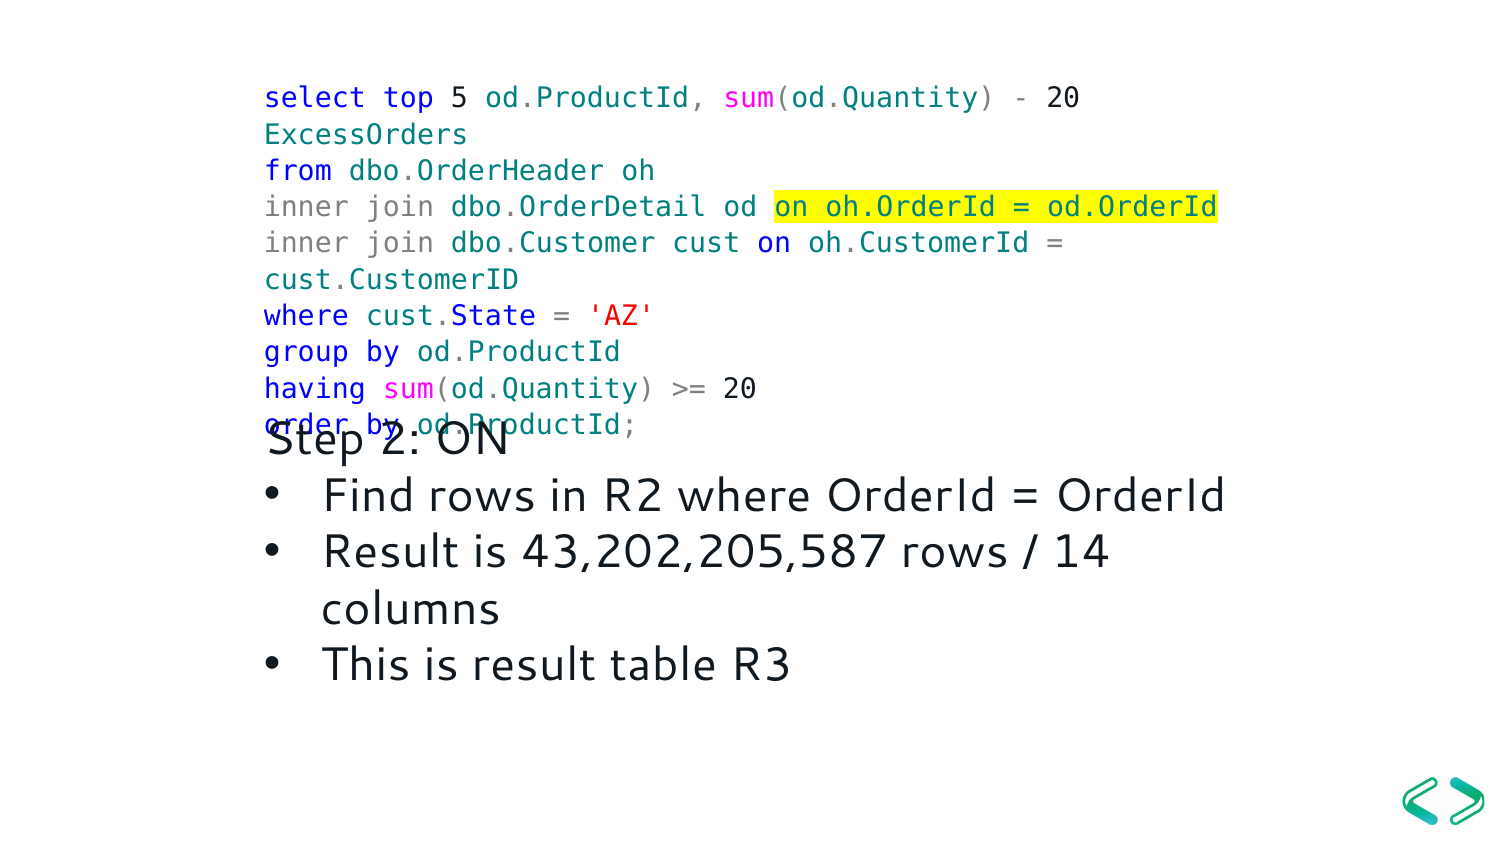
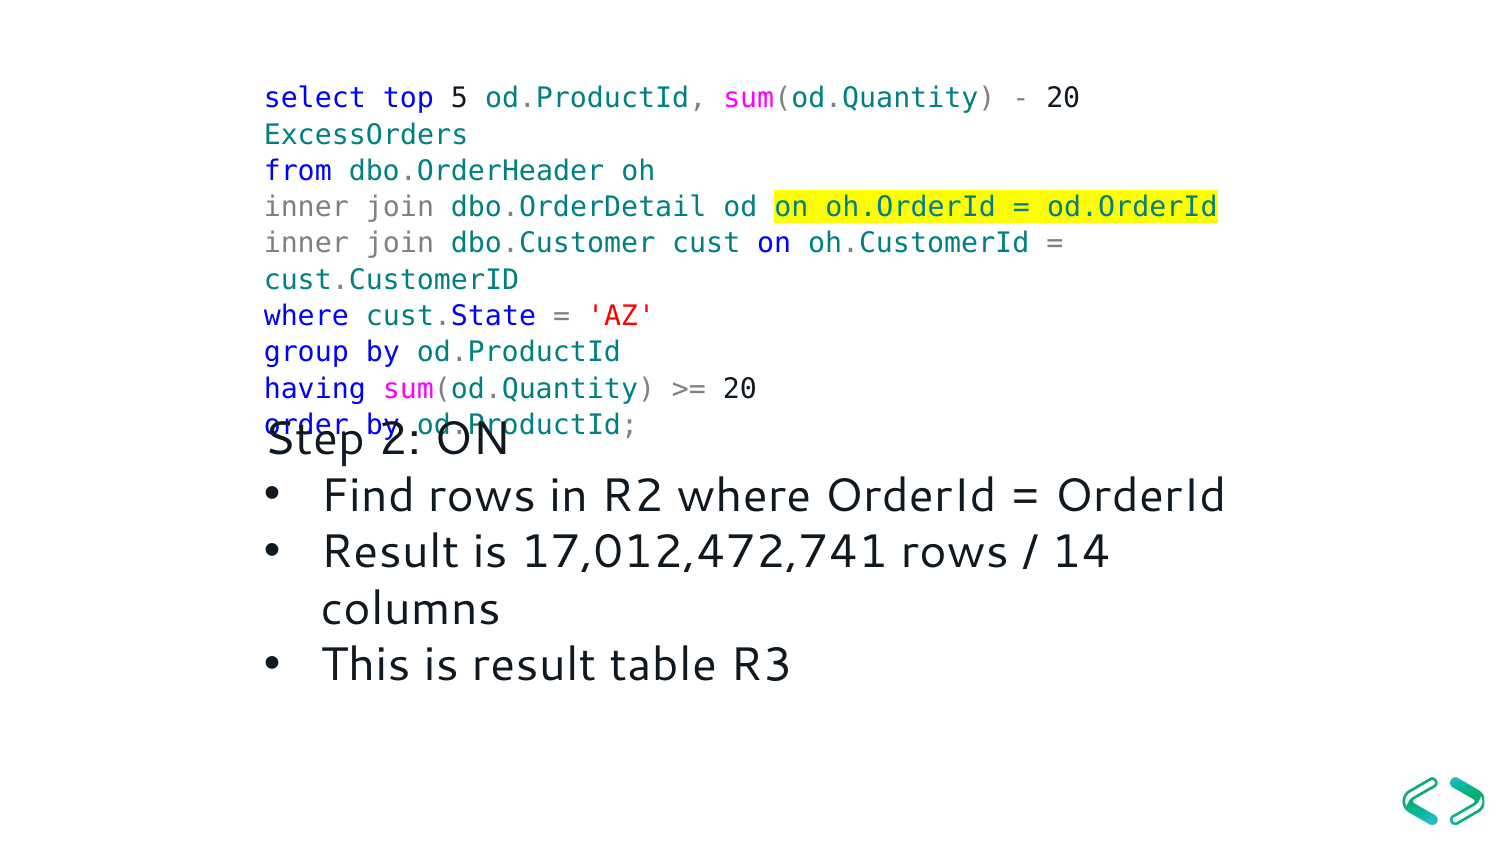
43,202,205,587: 43,202,205,587 -> 17,012,472,741
